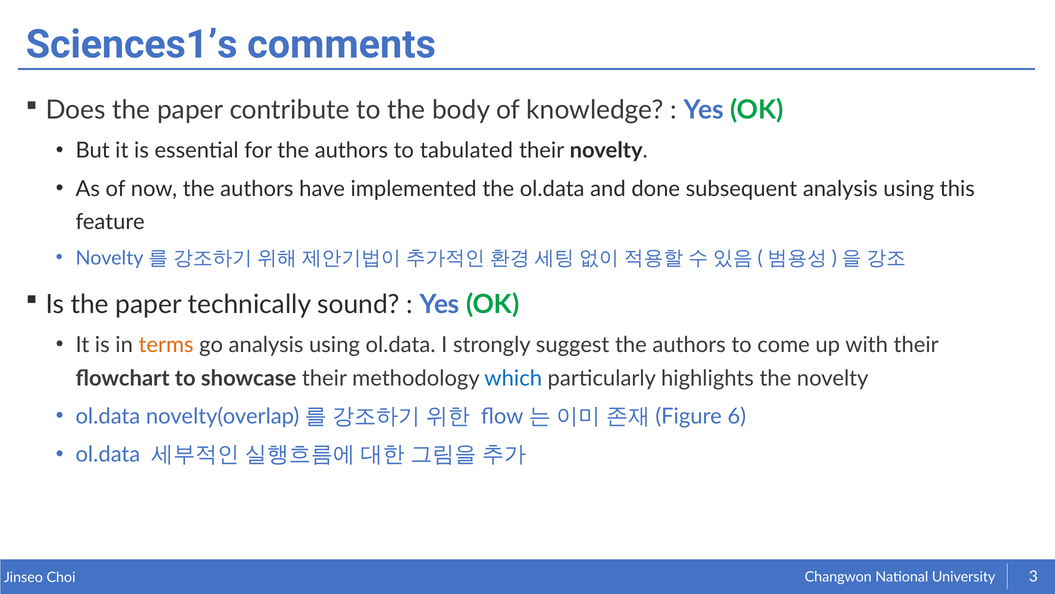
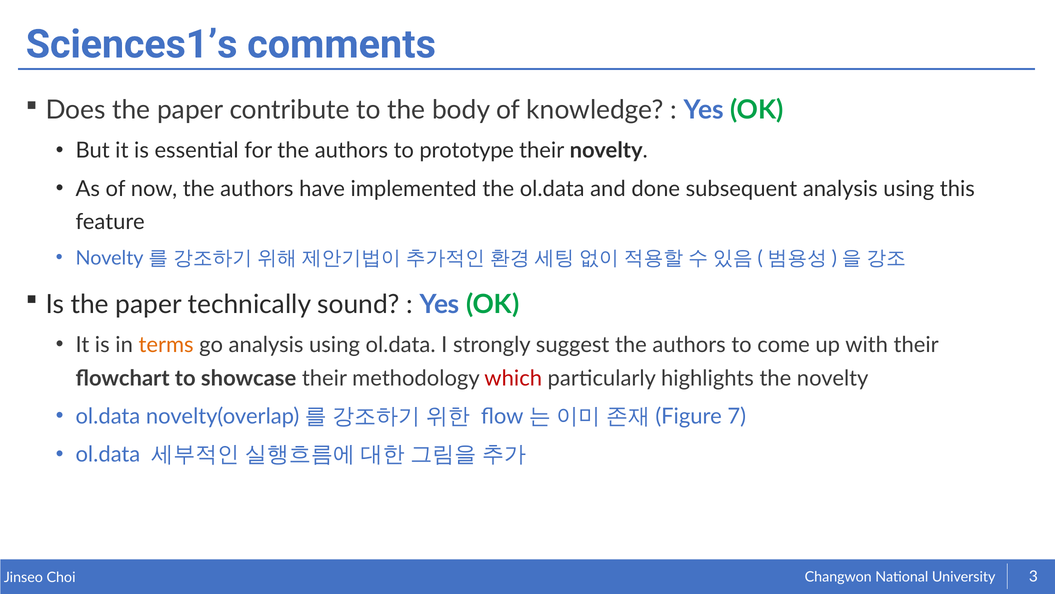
tabulated: tabulated -> prototype
which colour: blue -> red
6: 6 -> 7
